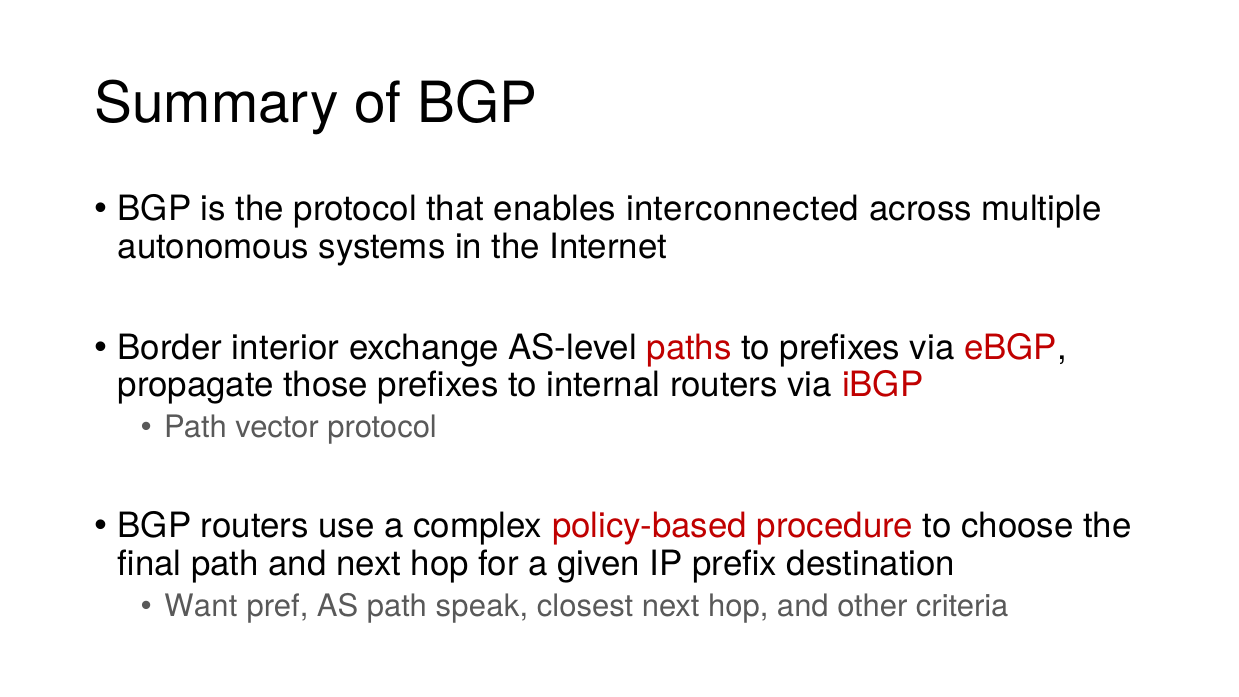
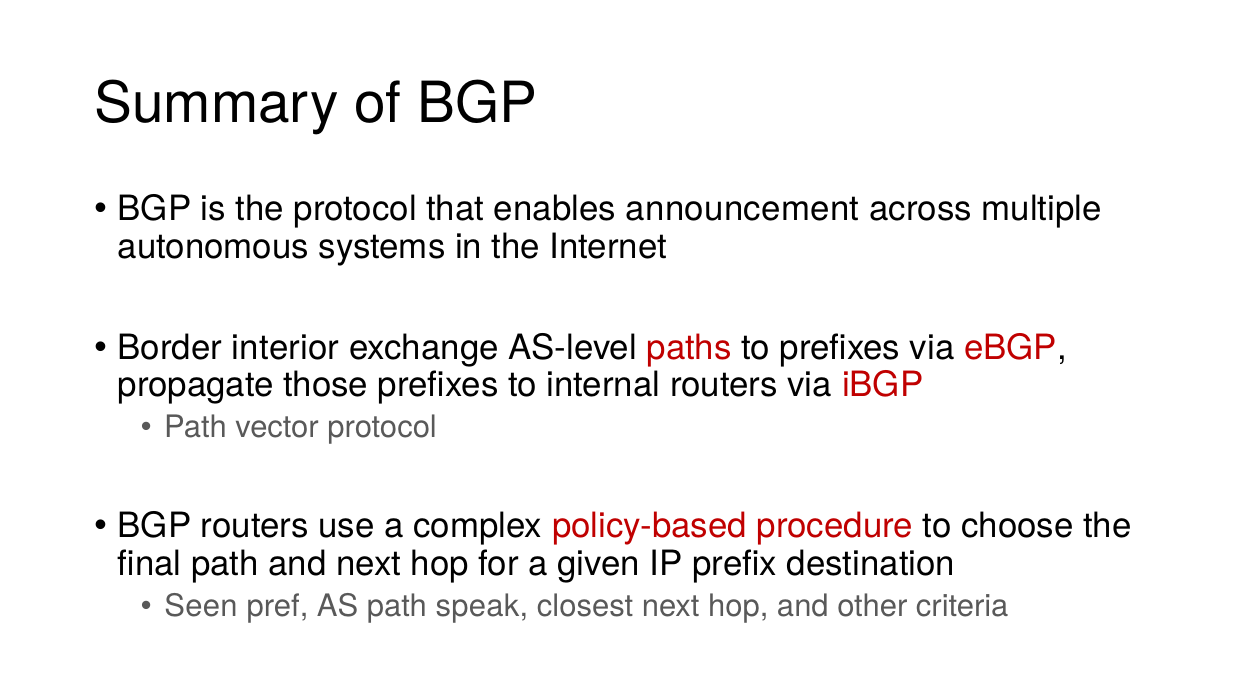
interconnected: interconnected -> announcement
Want: Want -> Seen
